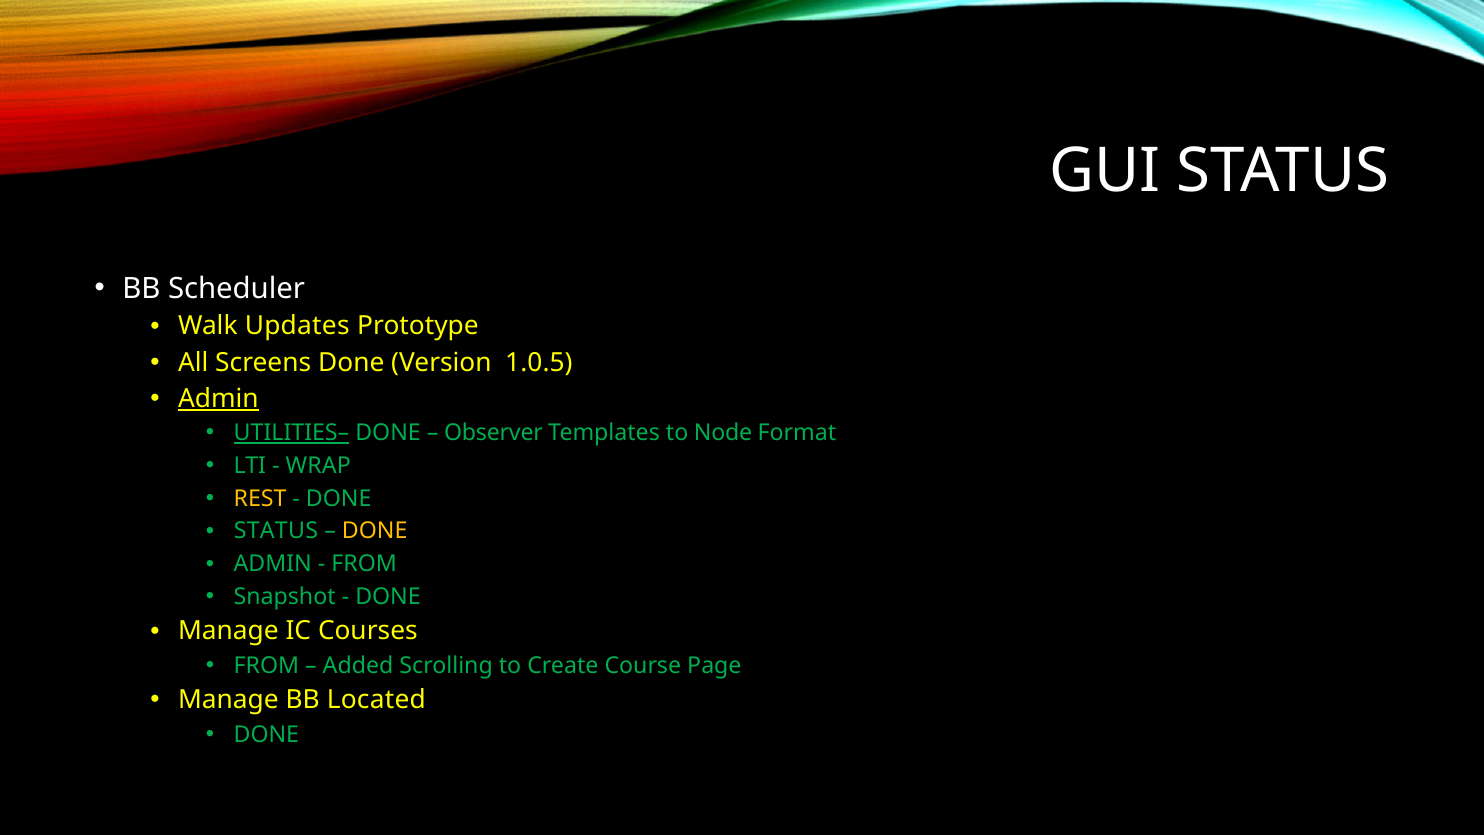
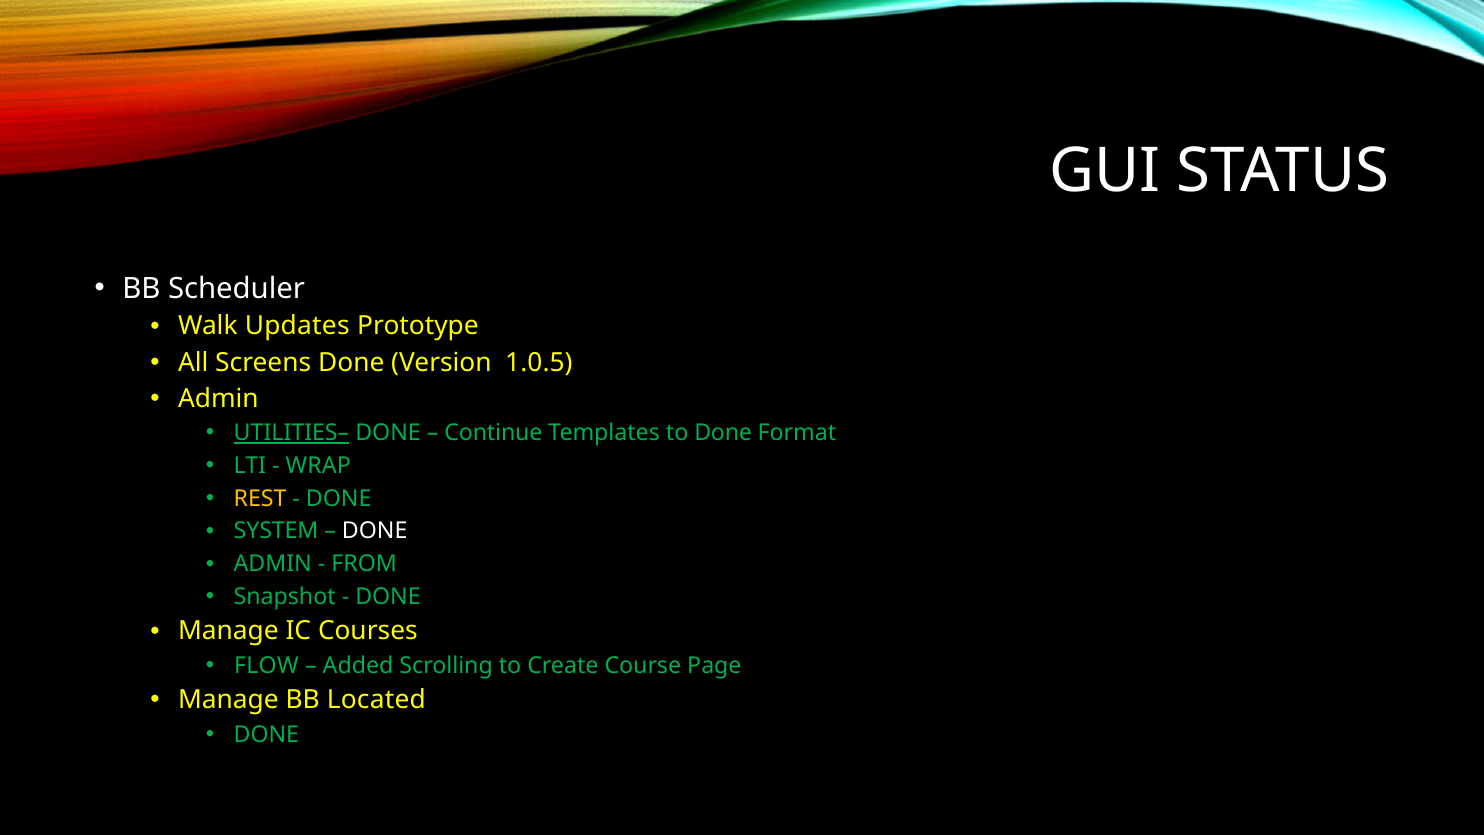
Admin at (218, 398) underline: present -> none
Observer: Observer -> Continue
to Node: Node -> Done
STATUS at (276, 531): STATUS -> SYSTEM
DONE at (375, 531) colour: yellow -> white
FROM at (266, 666): FROM -> FLOW
